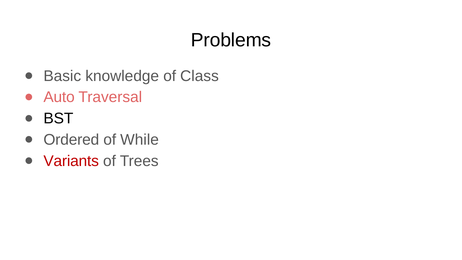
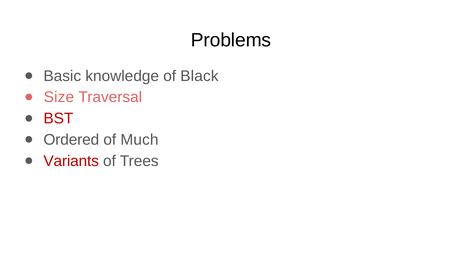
Class: Class -> Black
Auto: Auto -> Size
BST colour: black -> red
While: While -> Much
